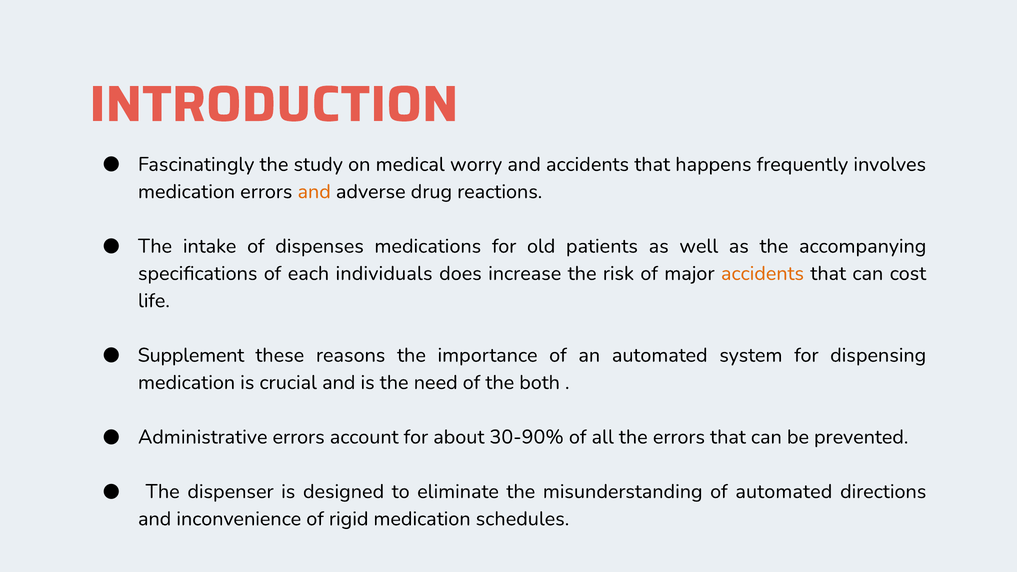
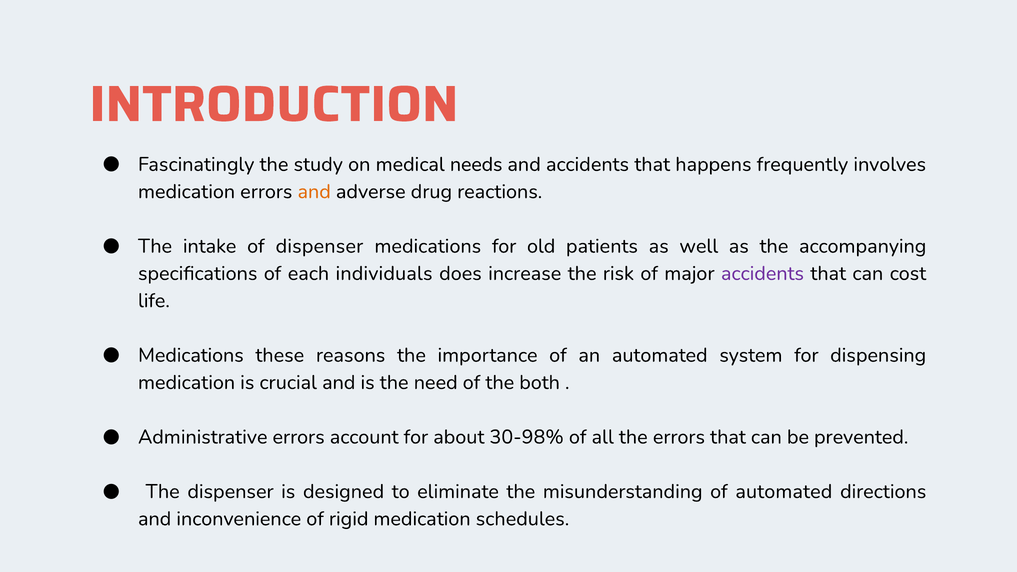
worry: worry -> needs
of dispenses: dispenses -> dispenser
accidents at (762, 273) colour: orange -> purple
Supplement at (191, 355): Supplement -> Medications
30-90%: 30-90% -> 30-98%
